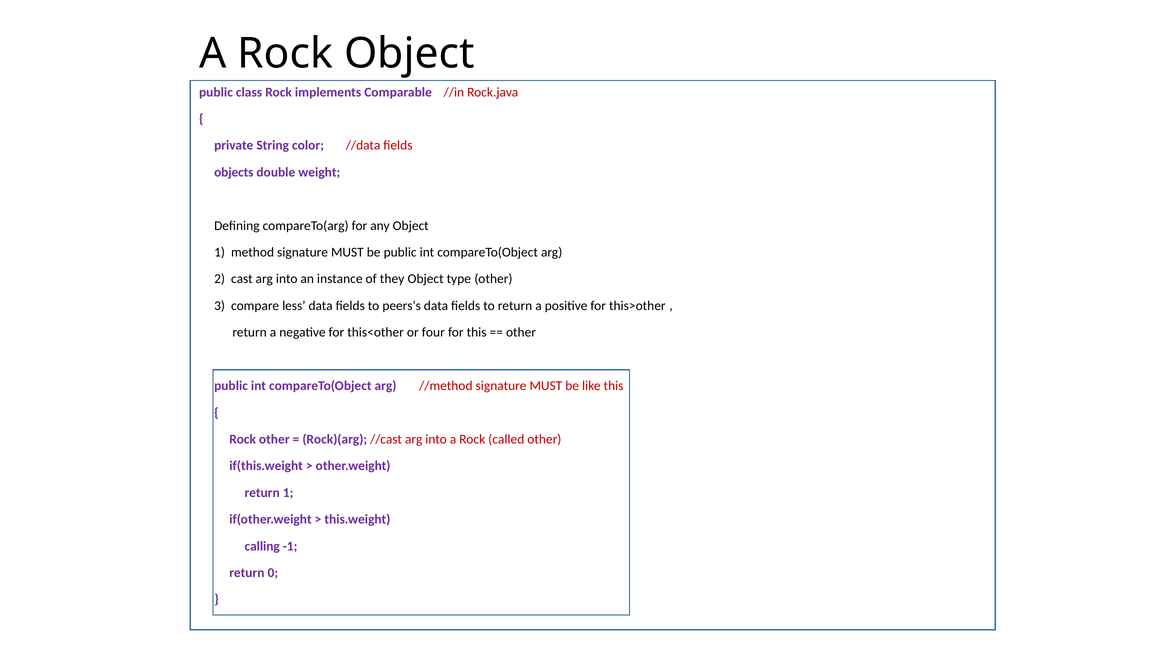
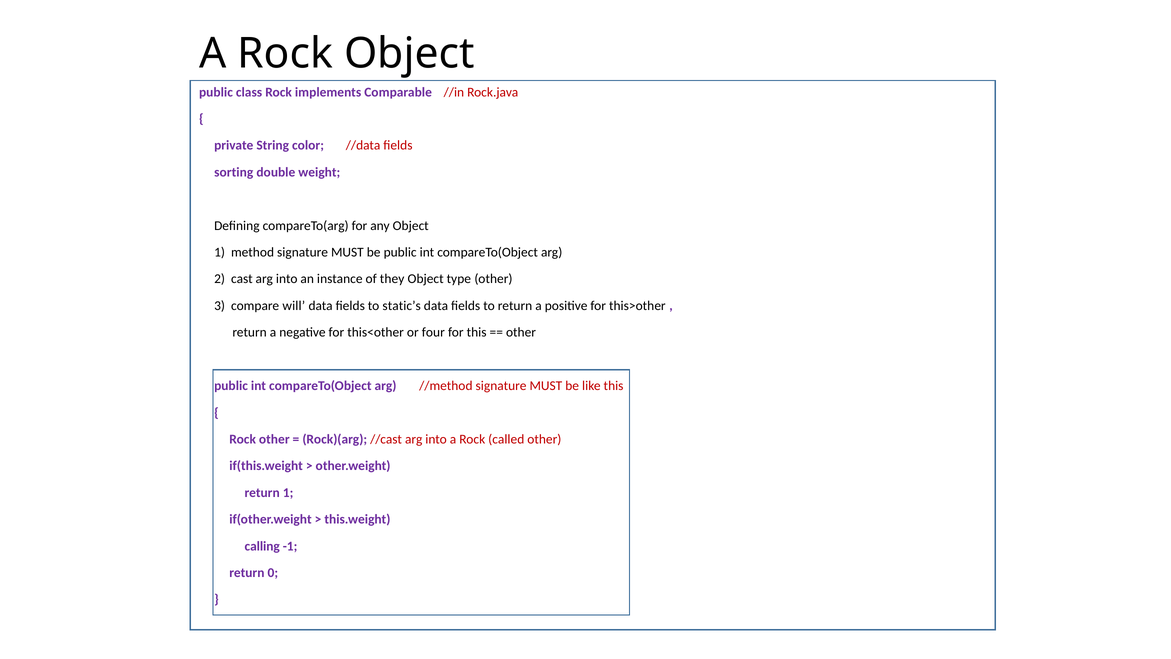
objects: objects -> sorting
less: less -> will
peers’s: peers’s -> static’s
